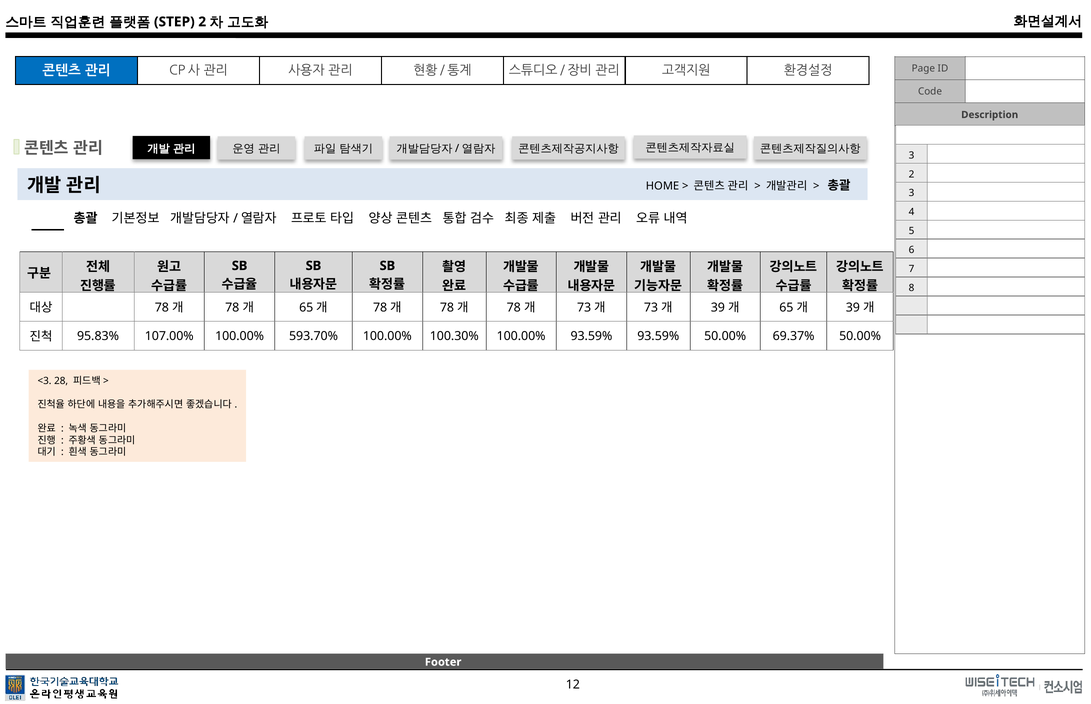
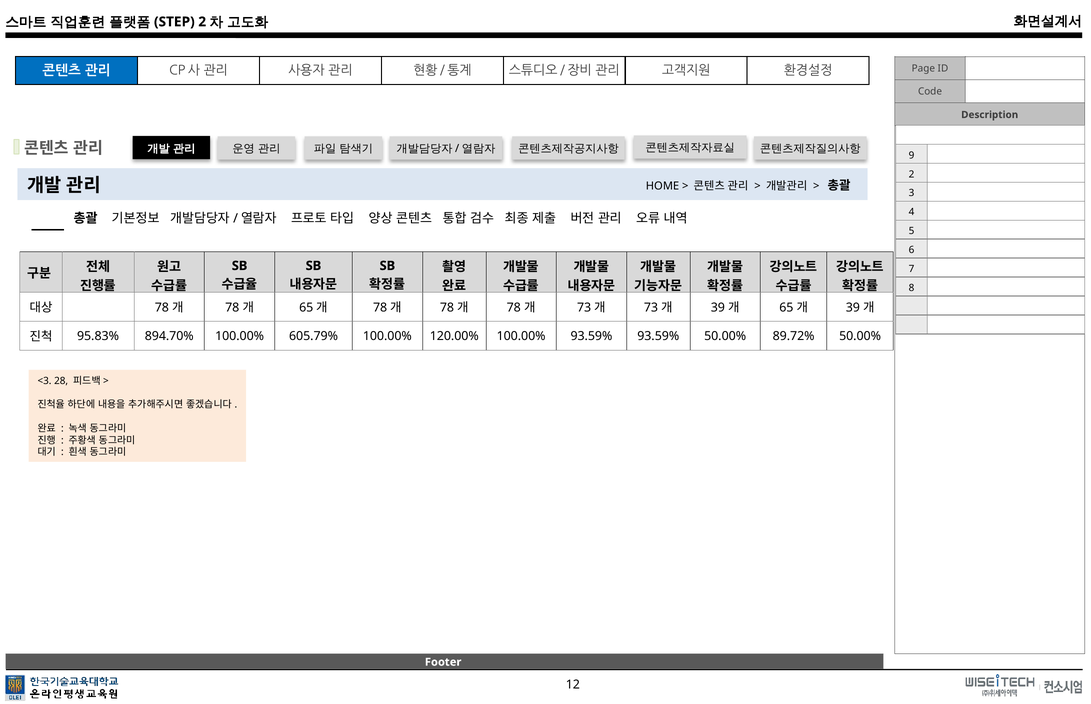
3 at (912, 155): 3 -> 9
107.00%: 107.00% -> 894.70%
593.70%: 593.70% -> 605.79%
100.30%: 100.30% -> 120.00%
69.37%: 69.37% -> 89.72%
